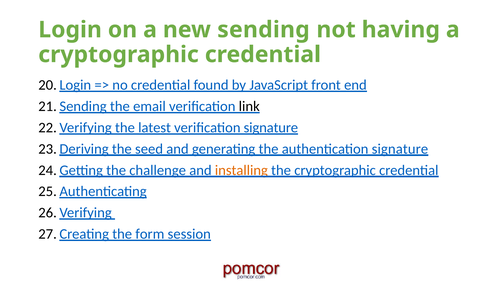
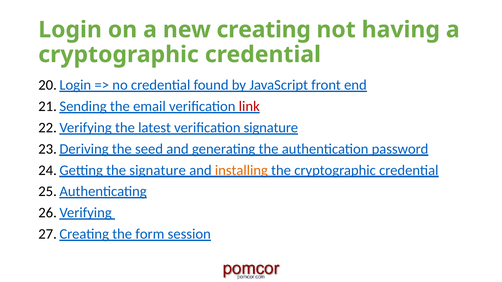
sending: sending -> creating
link colour: black -> red
authentication signature: signature -> password
the challenge: challenge -> signature
